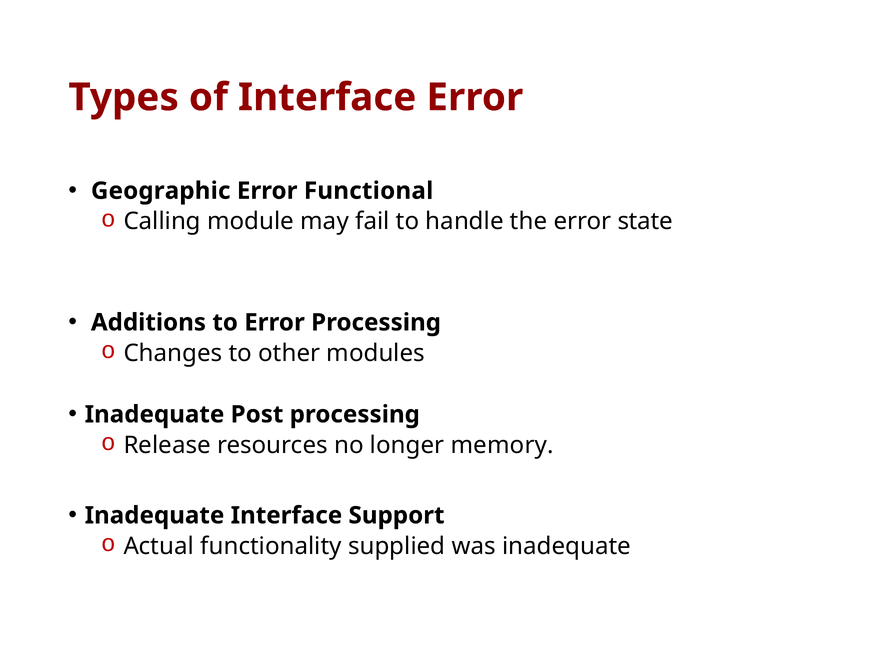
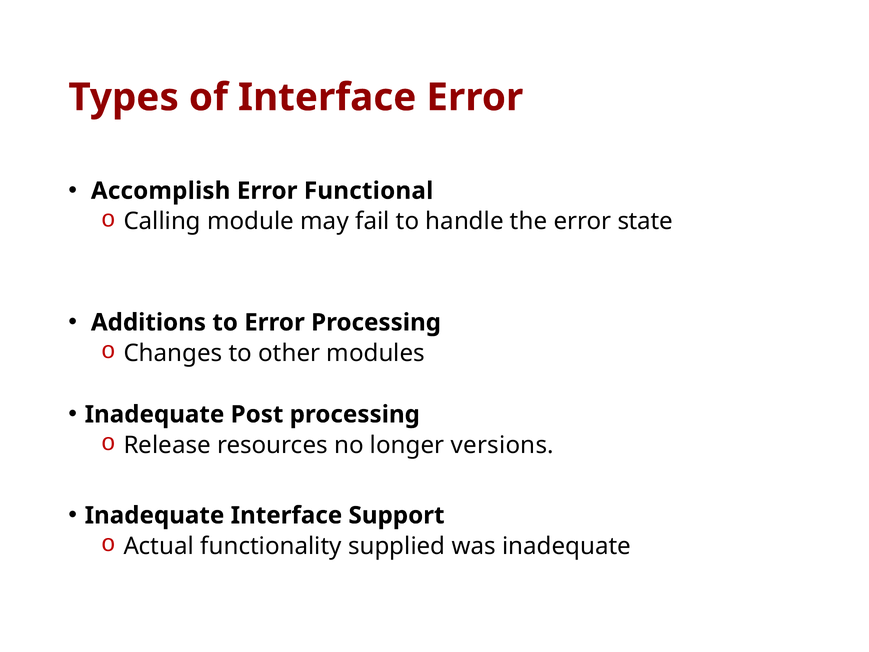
Geographic: Geographic -> Accomplish
memory: memory -> versions
